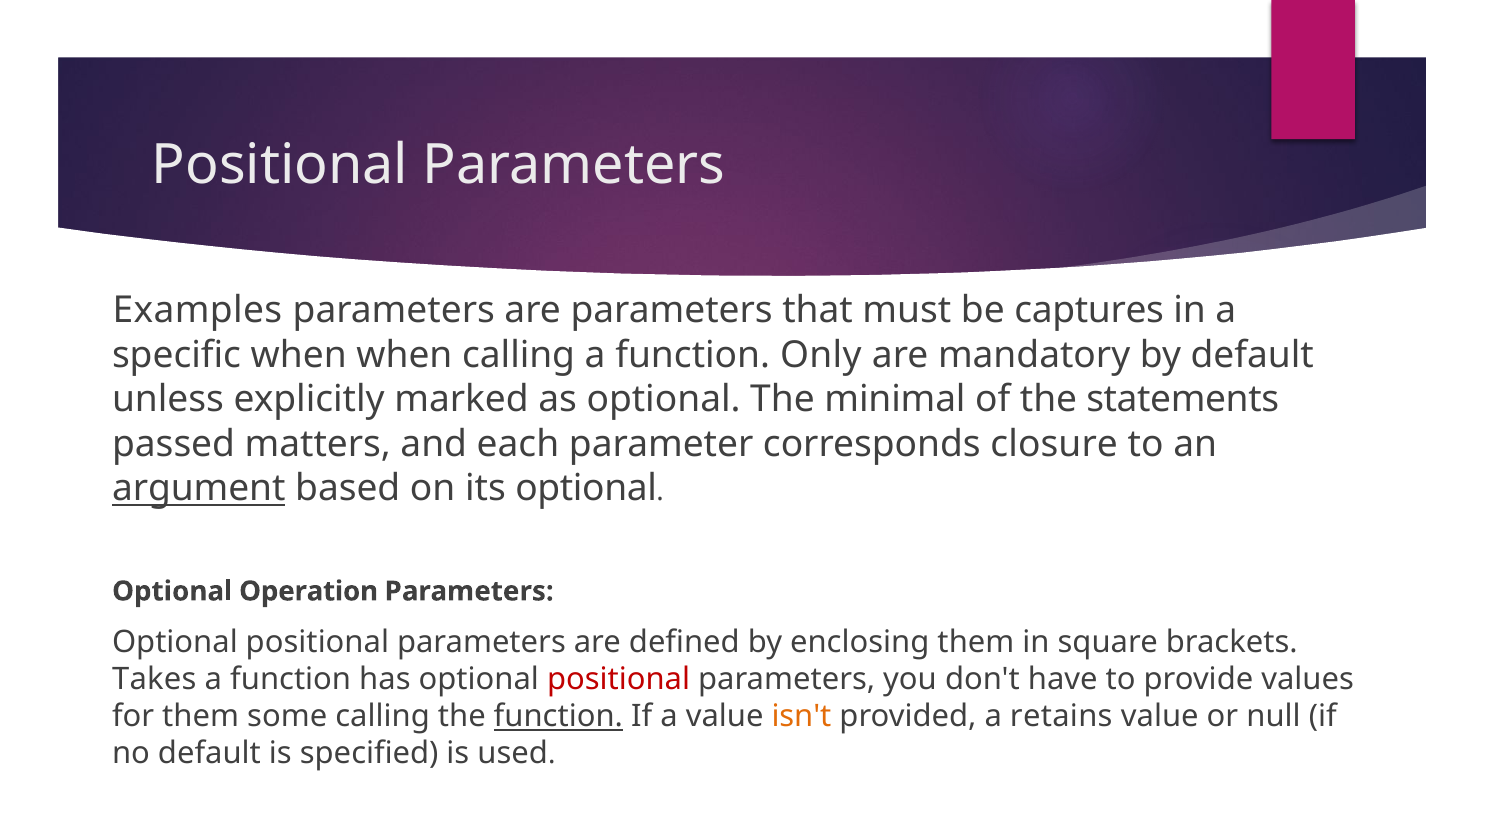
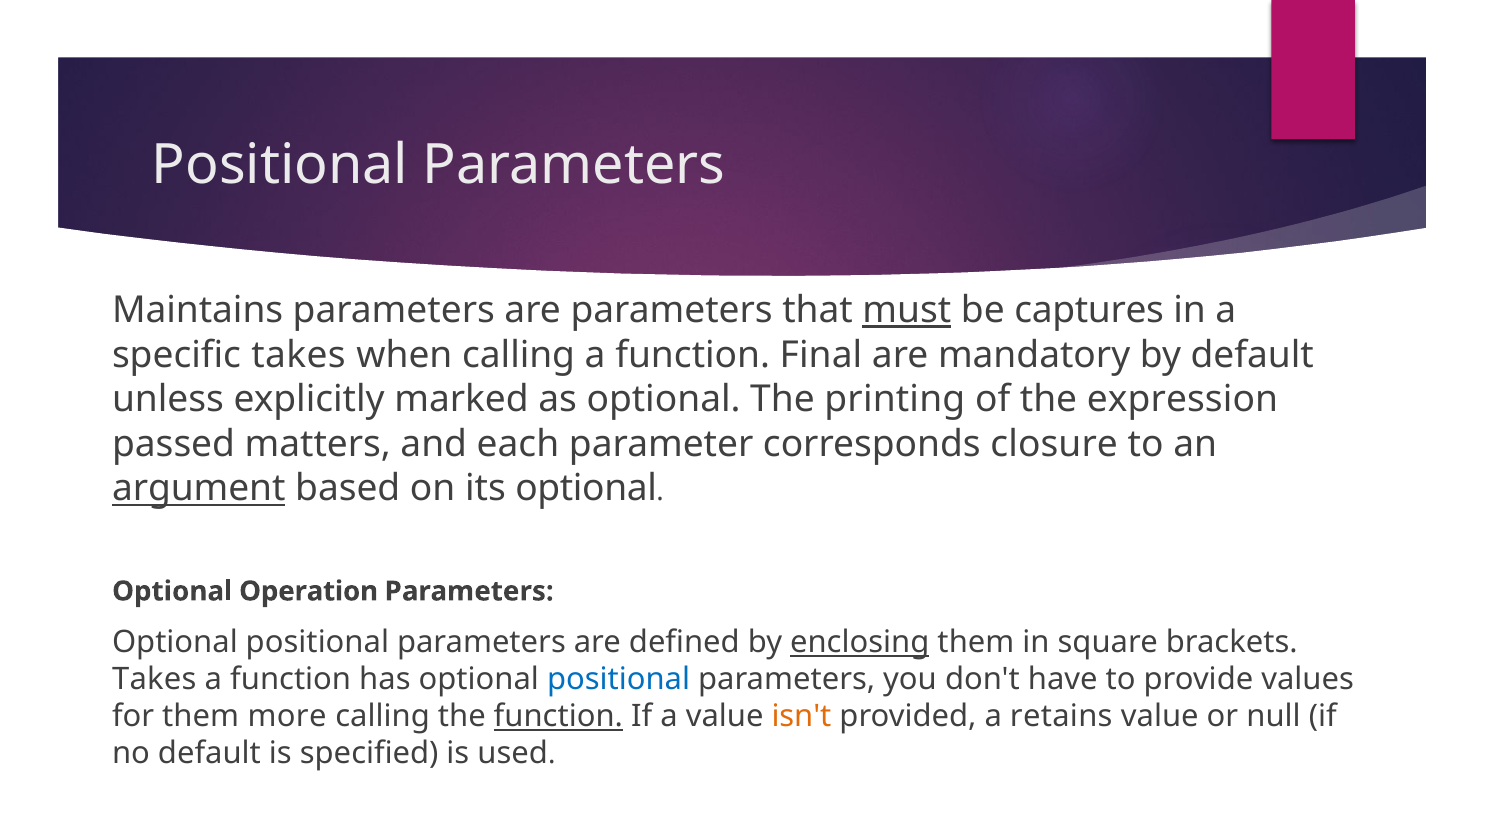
Examples: Examples -> Maintains
must underline: none -> present
specific when: when -> takes
Only: Only -> Final
minimal: minimal -> printing
statements: statements -> expression
enclosing underline: none -> present
positional at (619, 680) colour: red -> blue
some: some -> more
